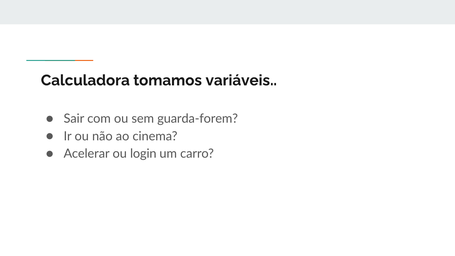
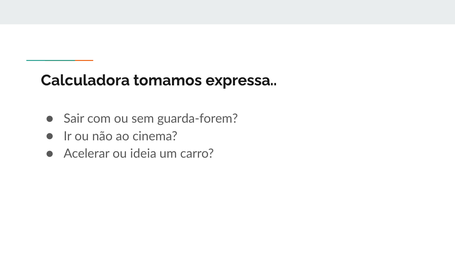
variáveis: variáveis -> expressa
login: login -> ideia
